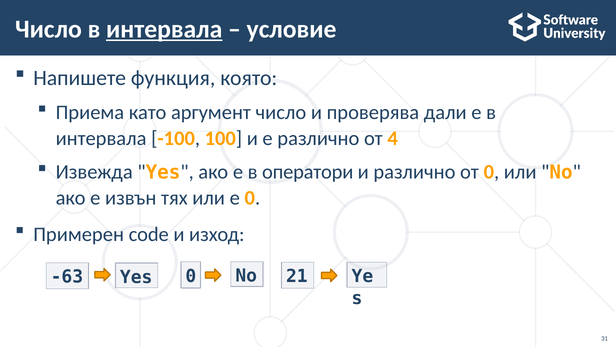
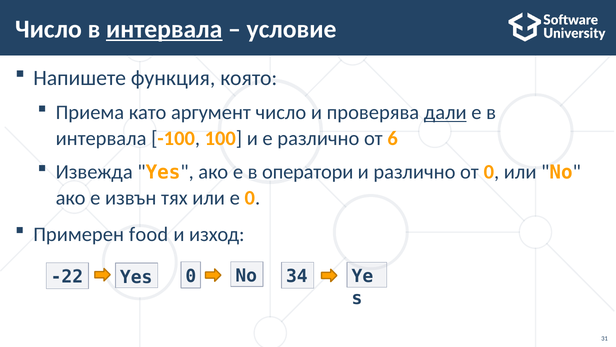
дали underline: none -> present
4: 4 -> 6
code: code -> food
-63: -63 -> -22
21: 21 -> 34
